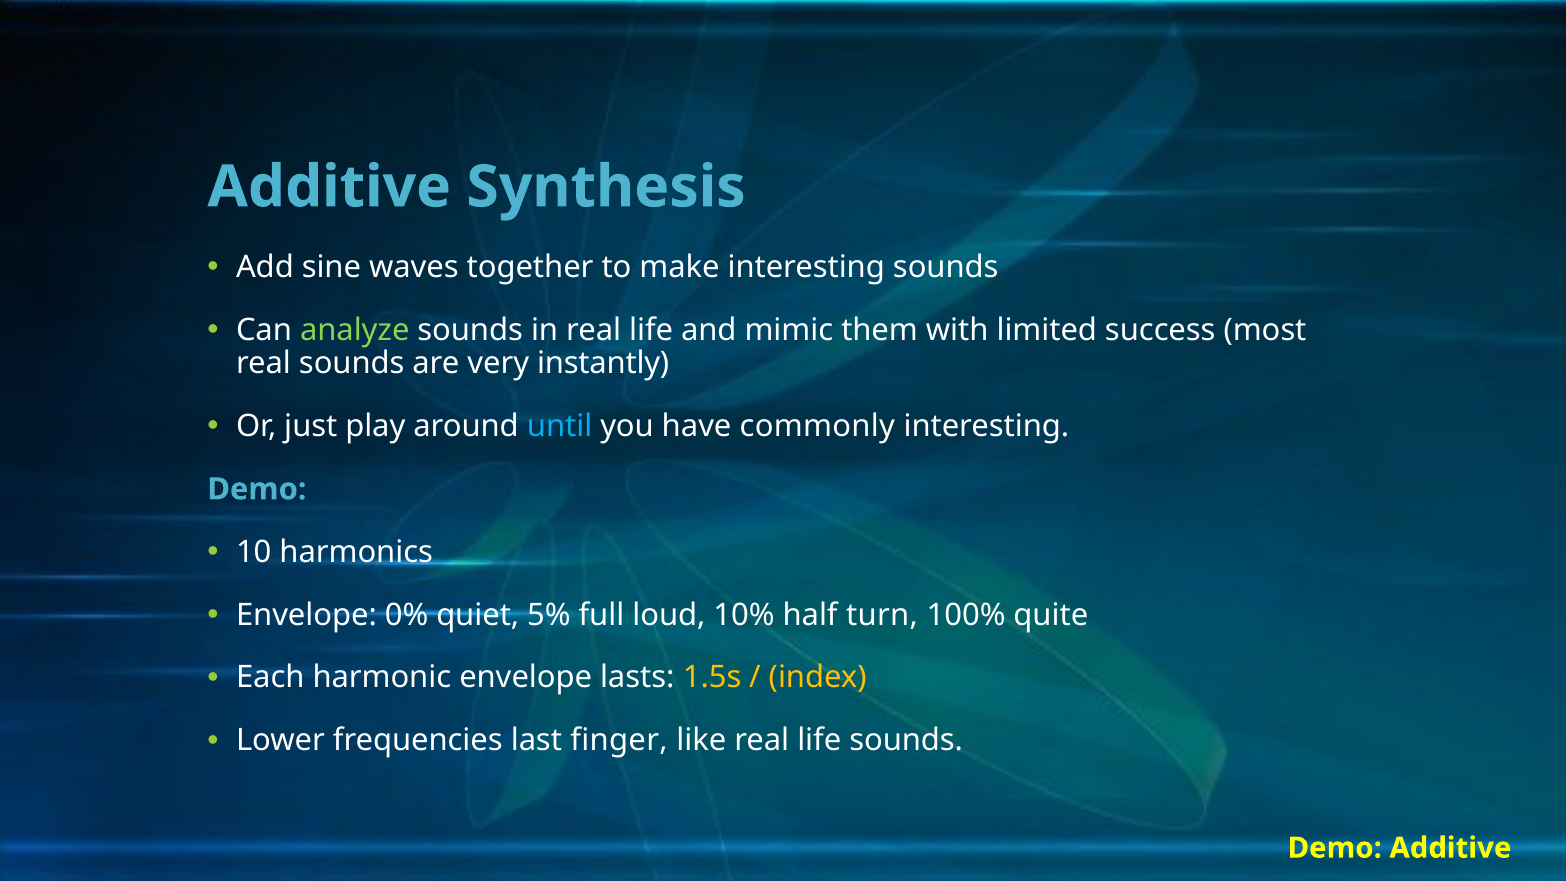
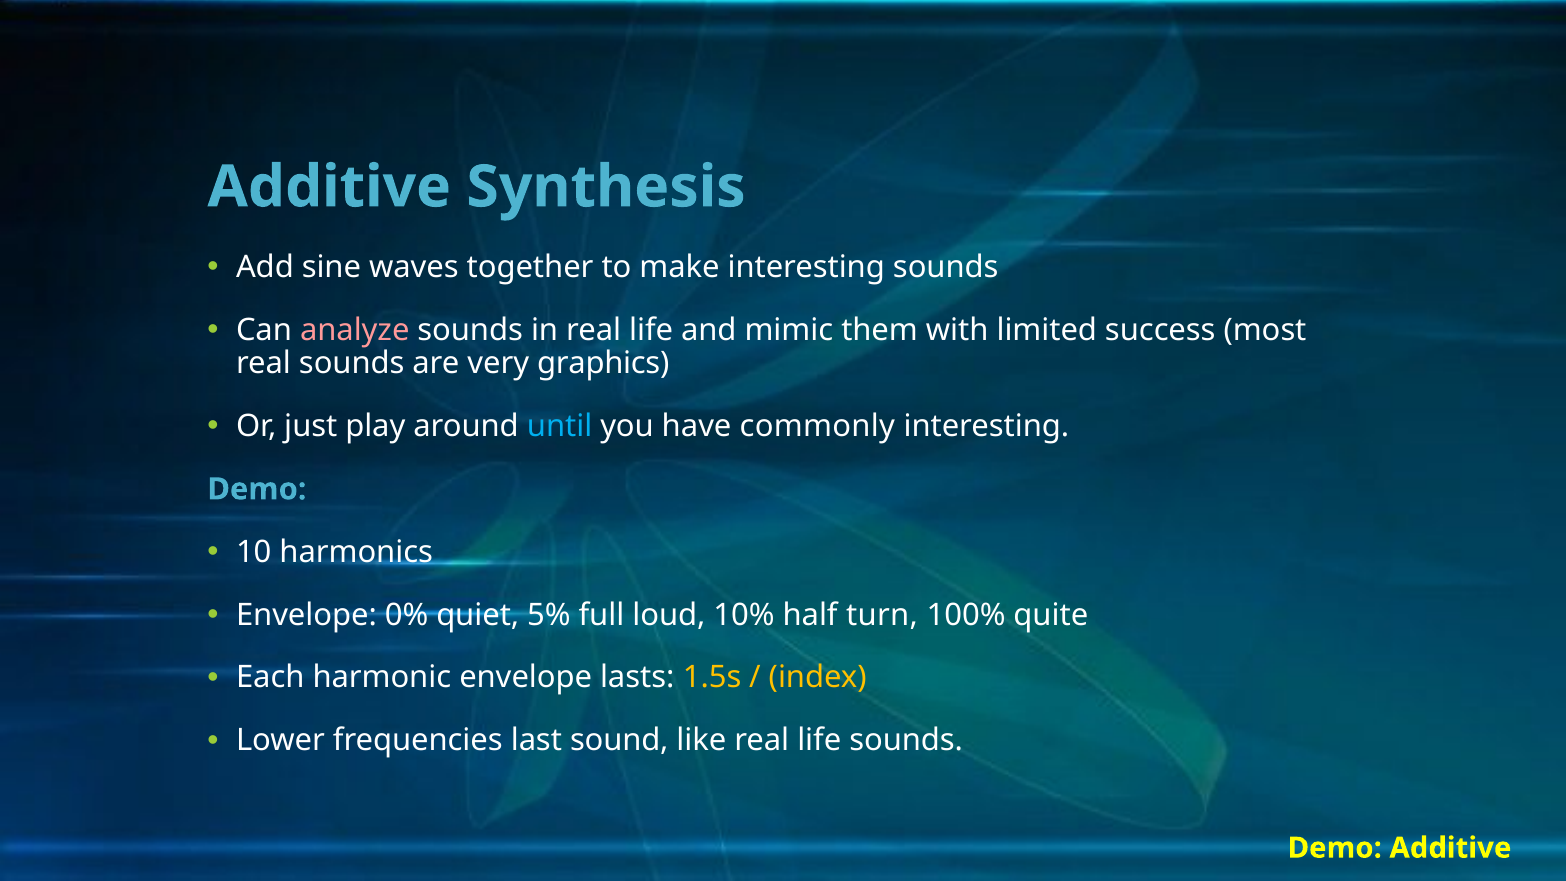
analyze colour: light green -> pink
instantly: instantly -> graphics
finger: finger -> sound
